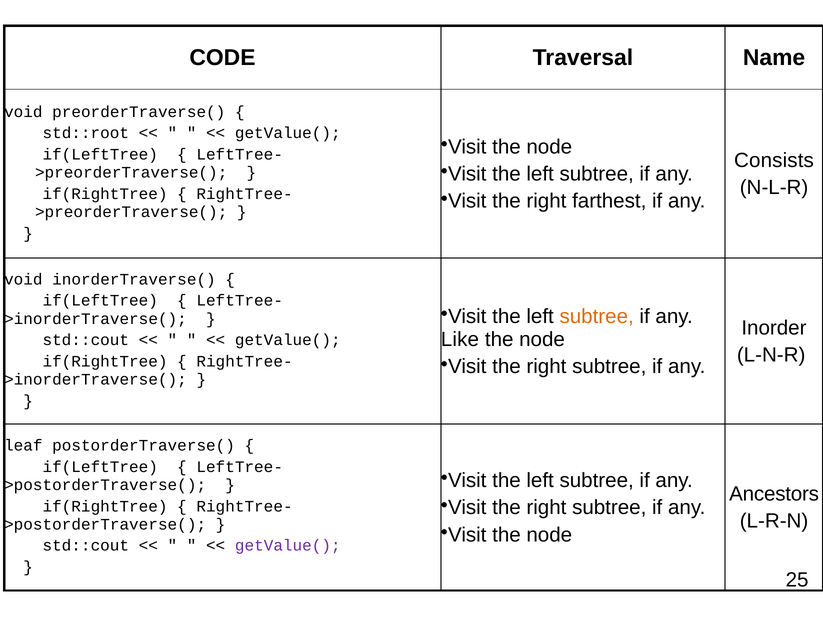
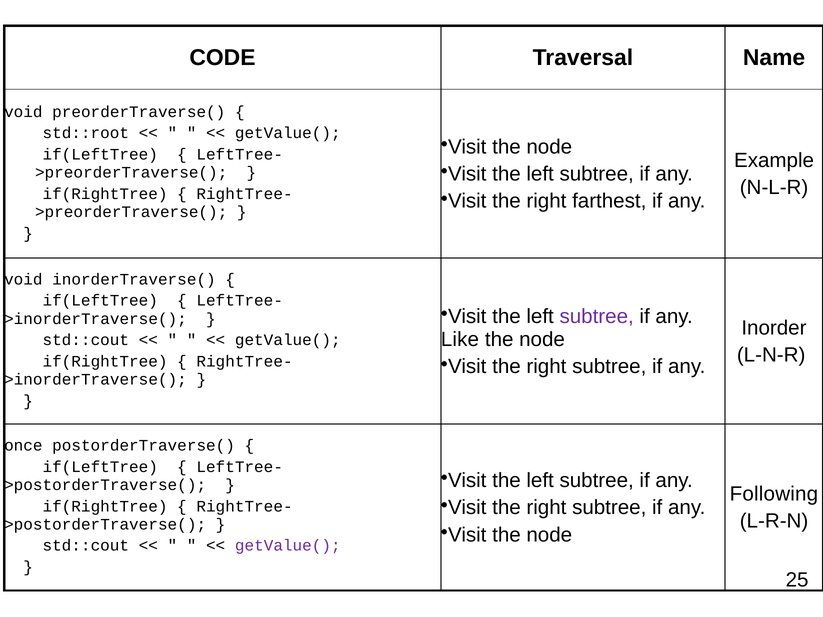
Consists: Consists -> Example
subtree at (597, 317) colour: orange -> purple
leaf: leaf -> once
Ancestors: Ancestors -> Following
